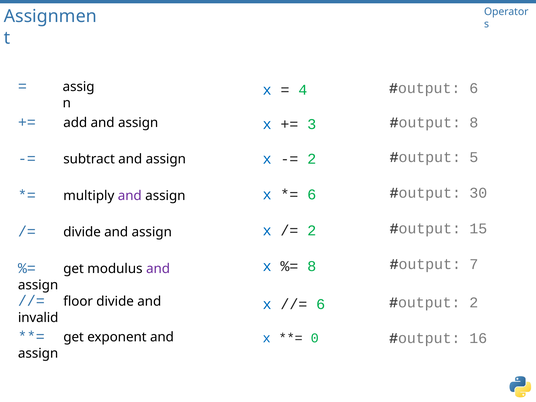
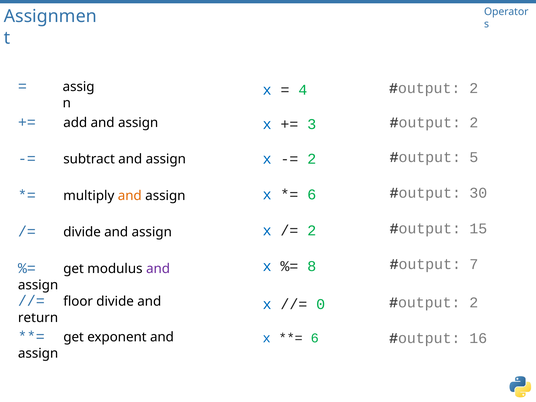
6 at (474, 88): 6 -> 2
8 at (474, 122): 8 -> 2
and at (130, 196) colour: purple -> orange
6 at (321, 304): 6 -> 0
invalid: invalid -> return
0 at (315, 338): 0 -> 6
